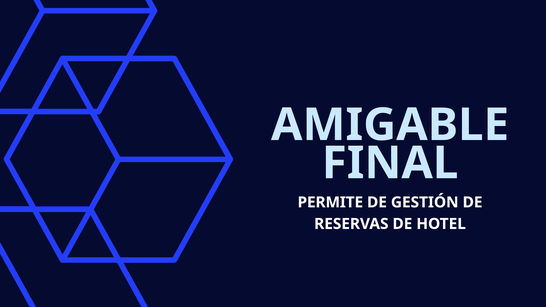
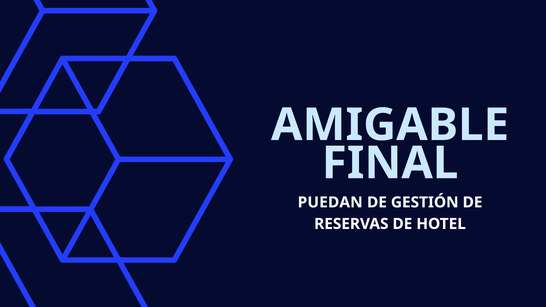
PERMITE: PERMITE -> PUEDAN
